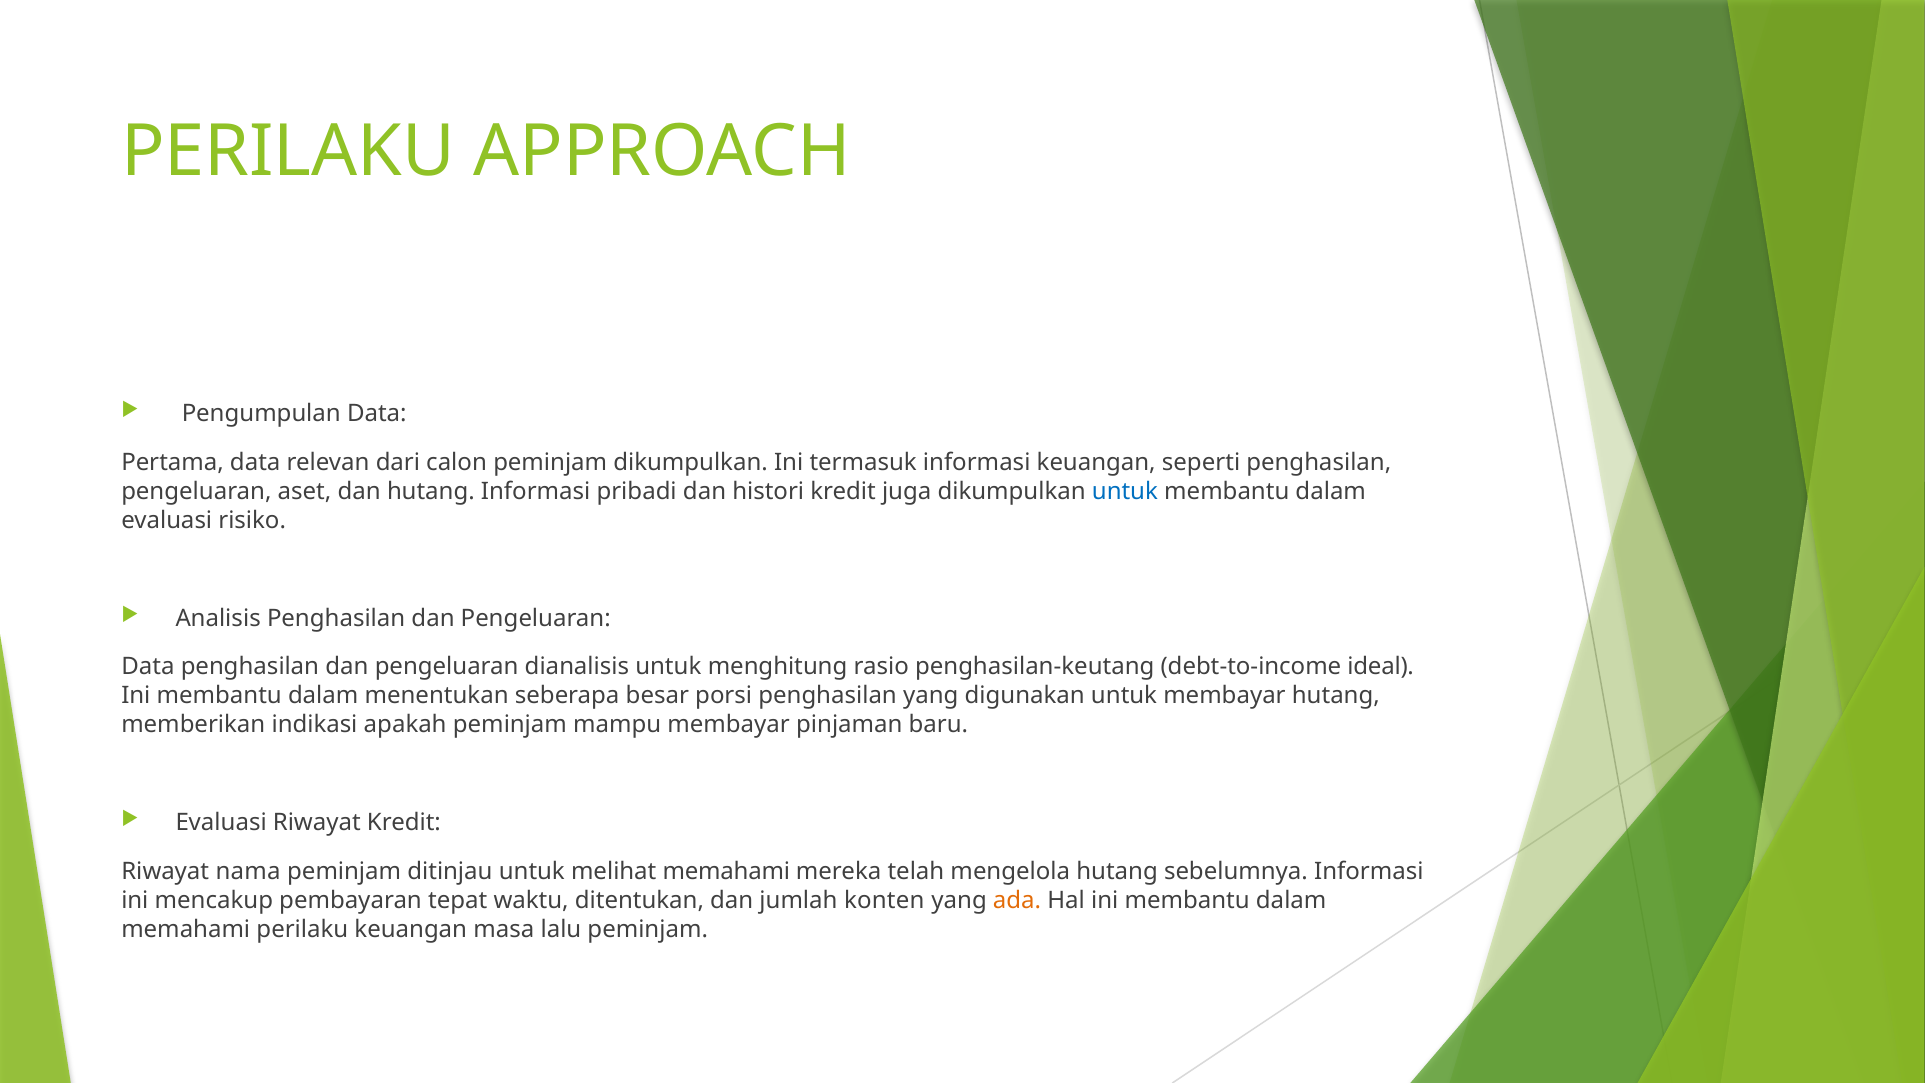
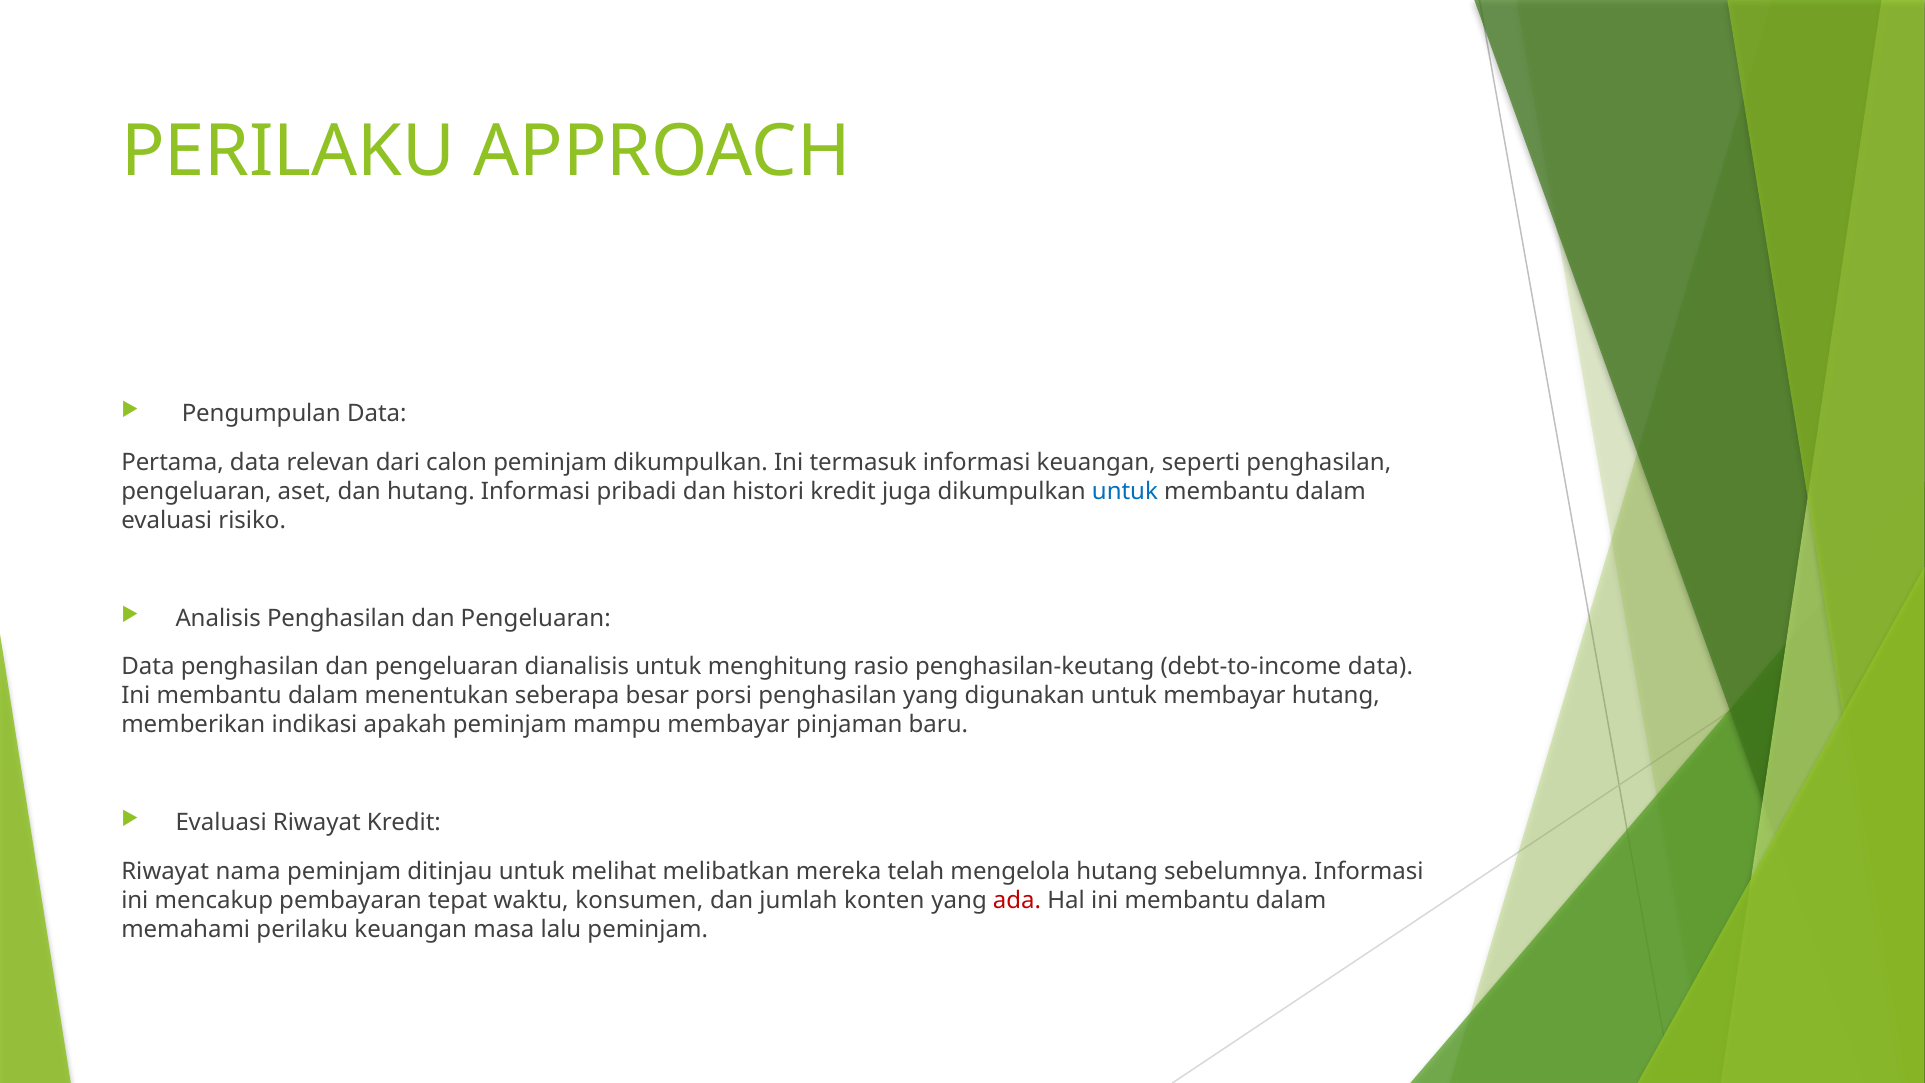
debt-to-income ideal: ideal -> data
melihat memahami: memahami -> melibatkan
ditentukan: ditentukan -> konsumen
ada colour: orange -> red
